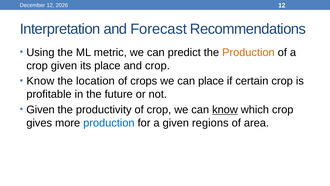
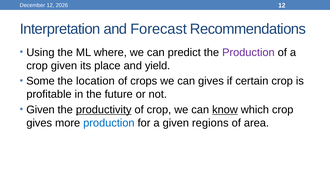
metric: metric -> where
Production at (248, 52) colour: orange -> purple
and crop: crop -> yield
Know at (40, 81): Know -> Some
can place: place -> gives
productivity underline: none -> present
